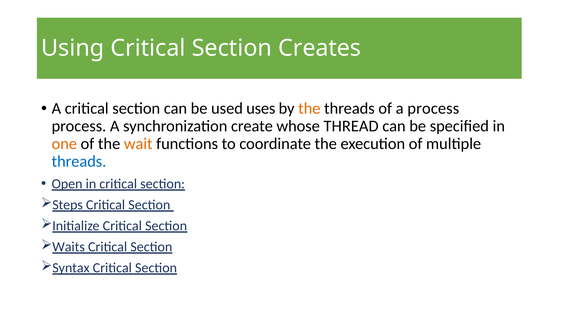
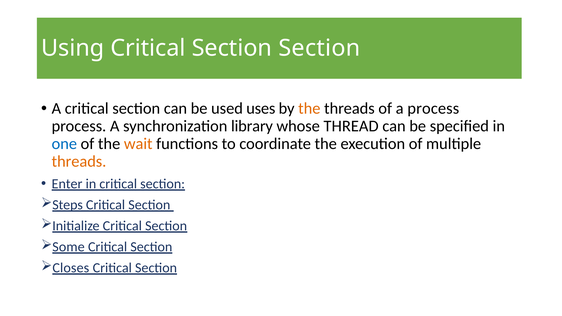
Section Creates: Creates -> Section
create: create -> library
one colour: orange -> blue
threads at (79, 162) colour: blue -> orange
Open: Open -> Enter
Waits: Waits -> Some
Syntax: Syntax -> Closes
